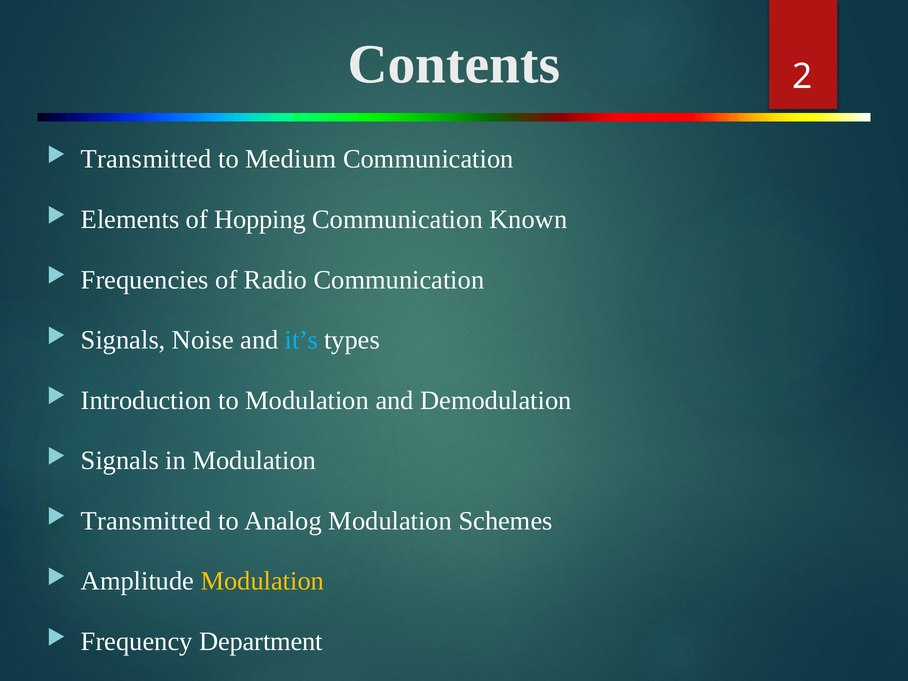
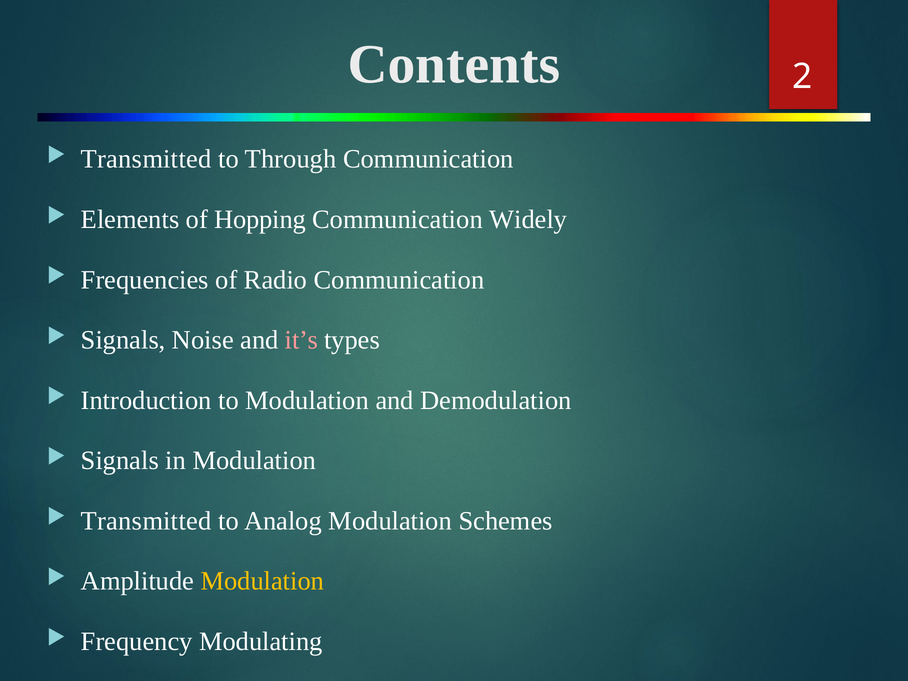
Medium: Medium -> Through
Known: Known -> Widely
it’s colour: light blue -> pink
Department: Department -> Modulating
